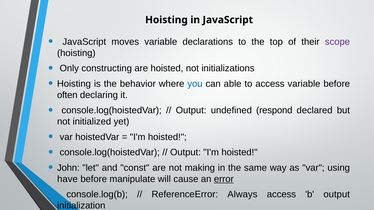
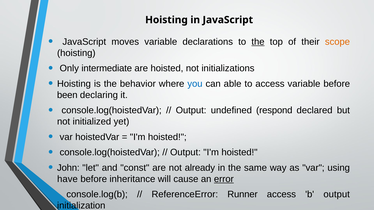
the at (258, 42) underline: none -> present
scope colour: purple -> orange
constructing: constructing -> intermediate
often: often -> been
making: making -> already
manipulate: manipulate -> inheritance
Always: Always -> Runner
